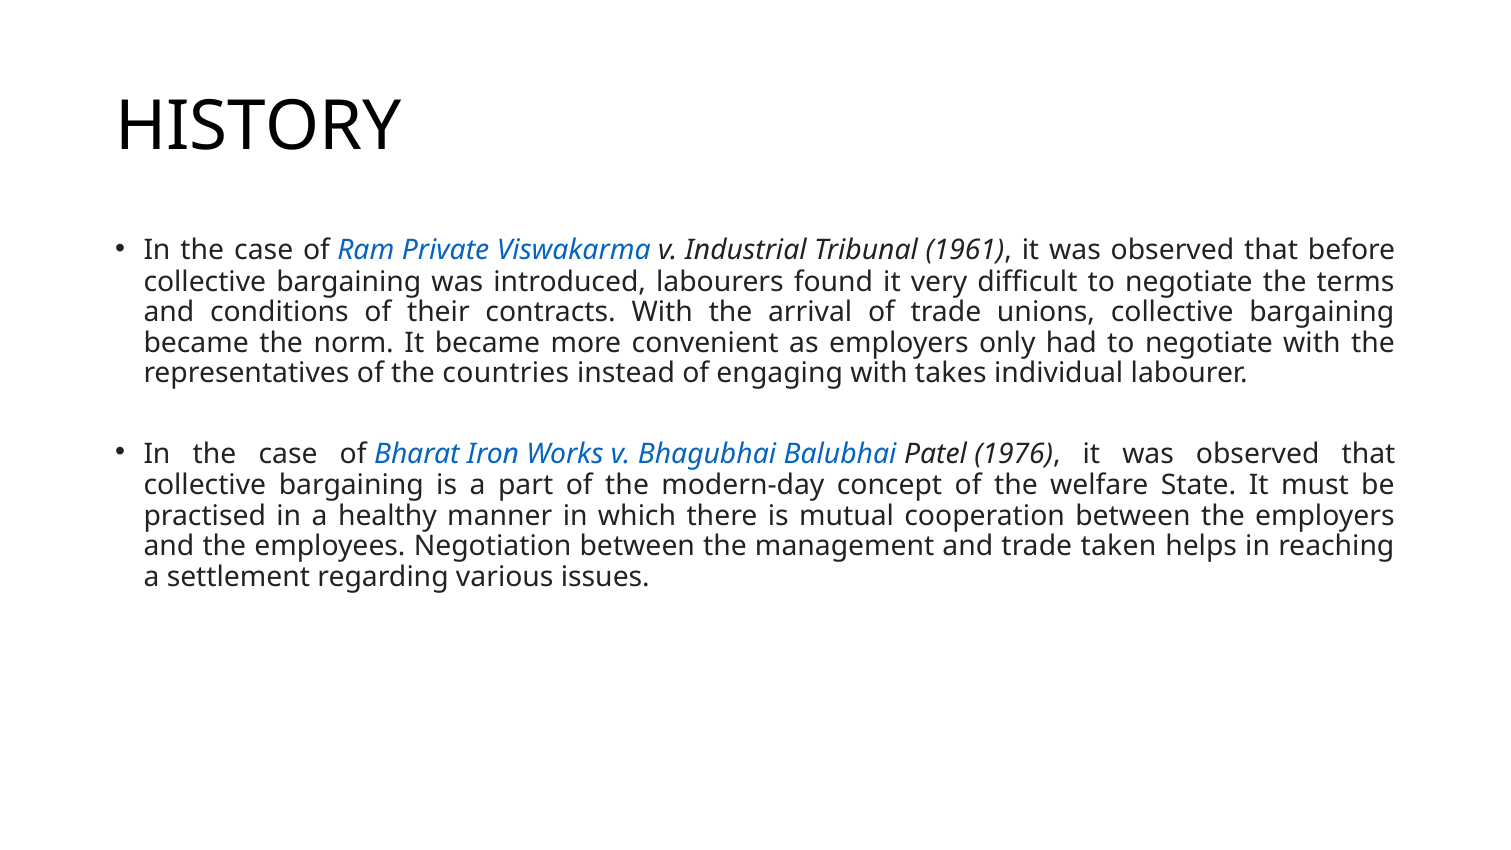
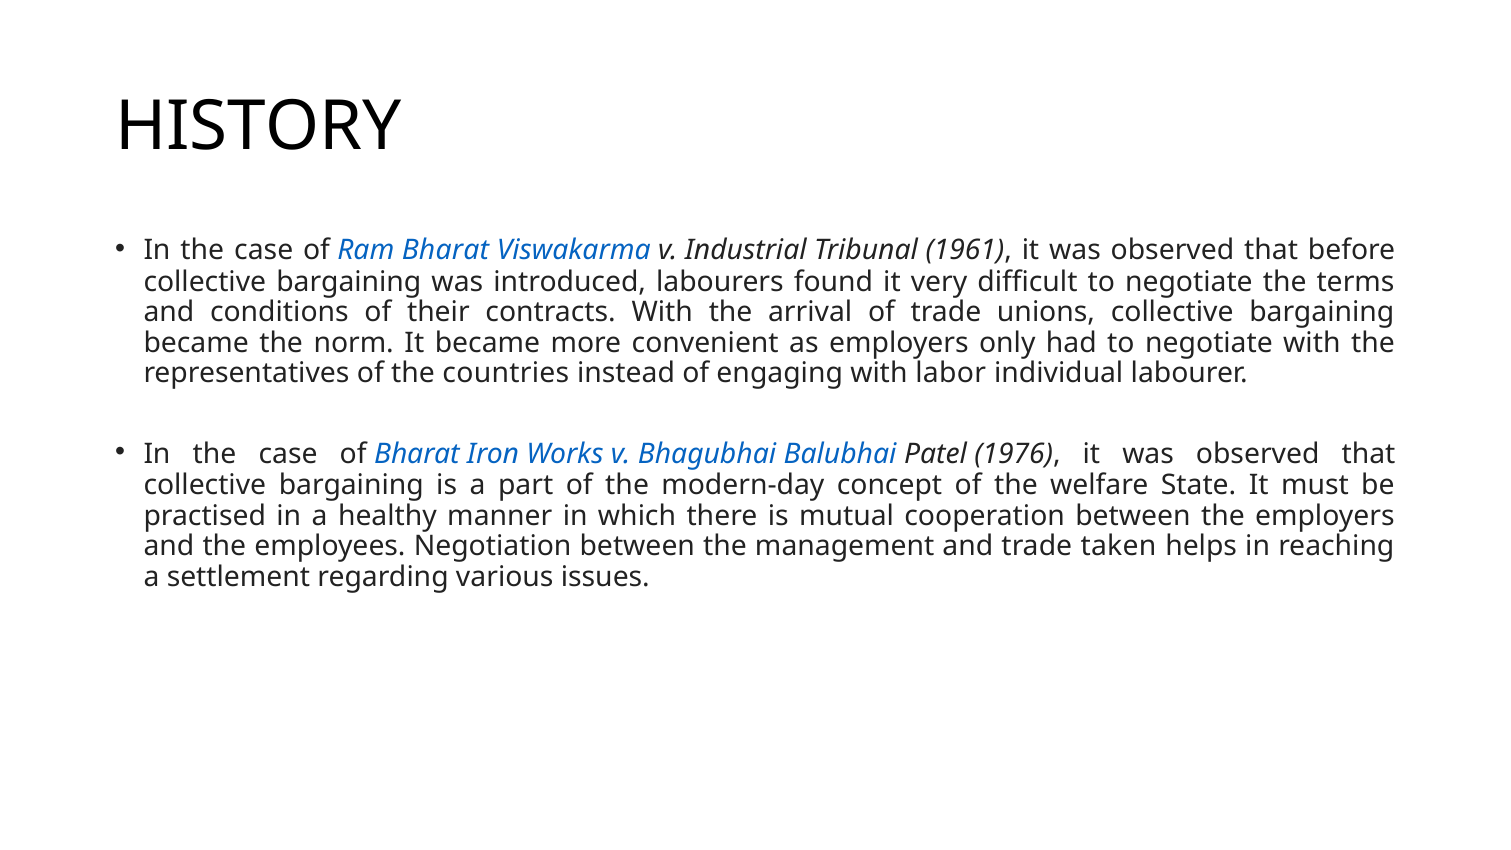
Ram Private: Private -> Bharat
takes: takes -> labor
